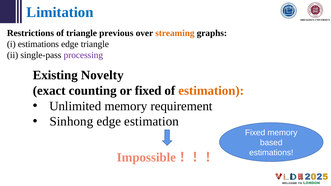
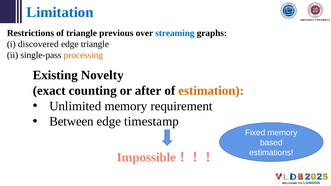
streaming colour: orange -> blue
i estimations: estimations -> discovered
processing colour: purple -> orange
or fixed: fixed -> after
Sinhong: Sinhong -> Between
edge estimation: estimation -> timestamp
